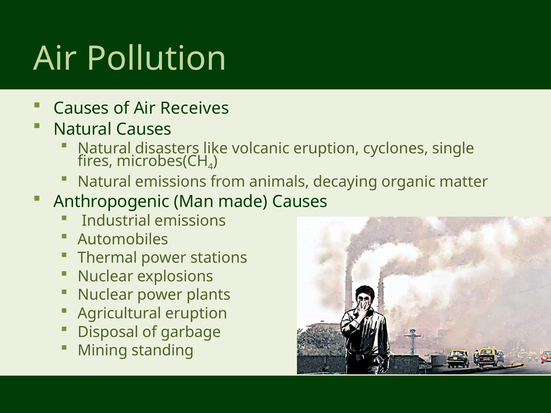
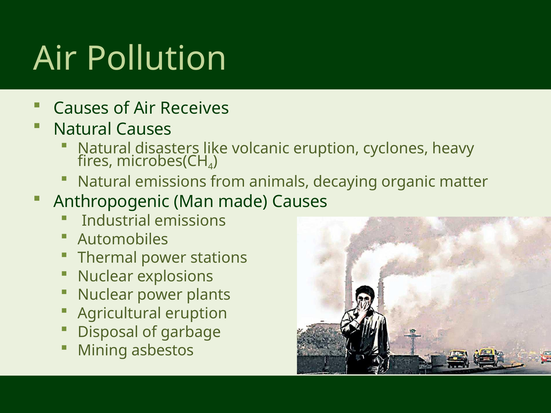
single: single -> heavy
standing: standing -> asbestos
